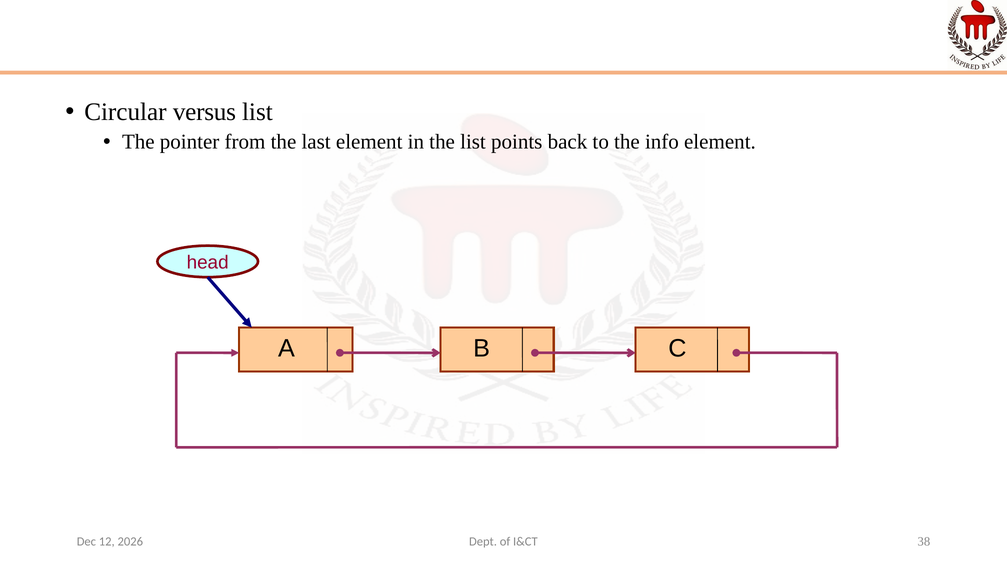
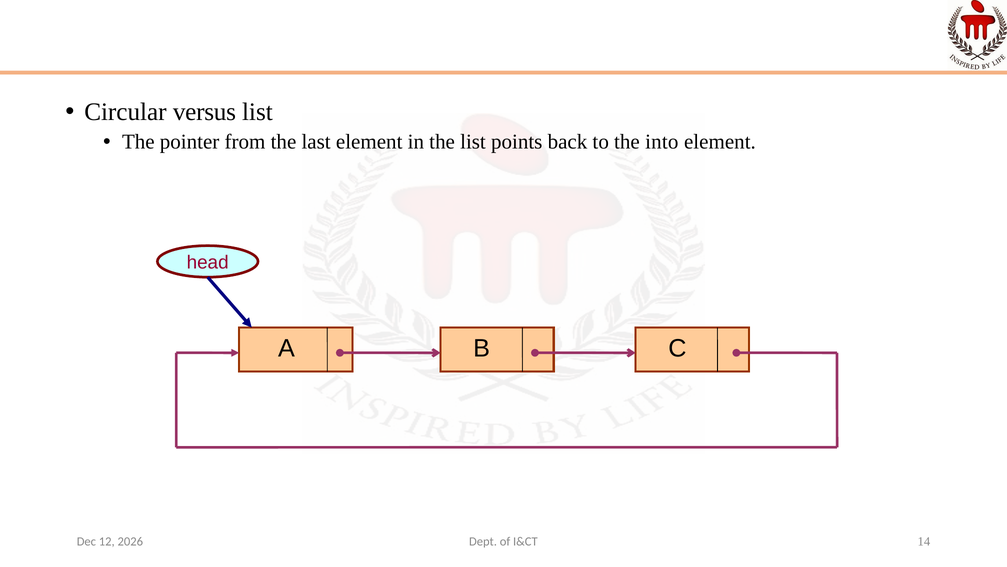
info: info -> into
38: 38 -> 14
